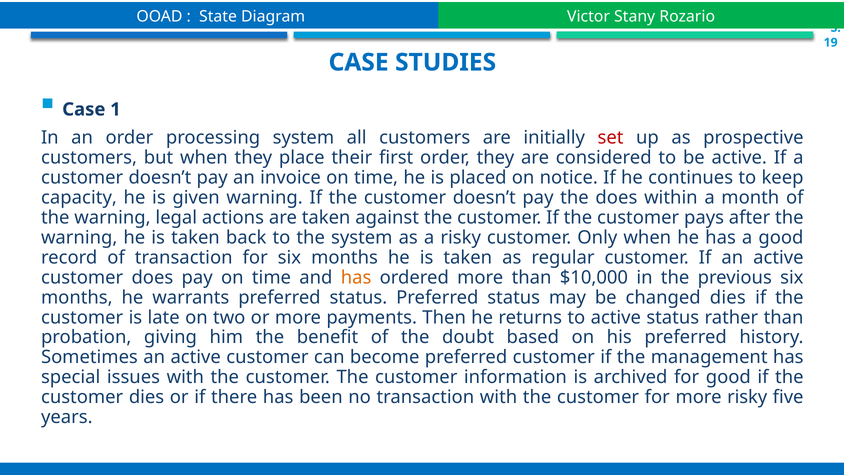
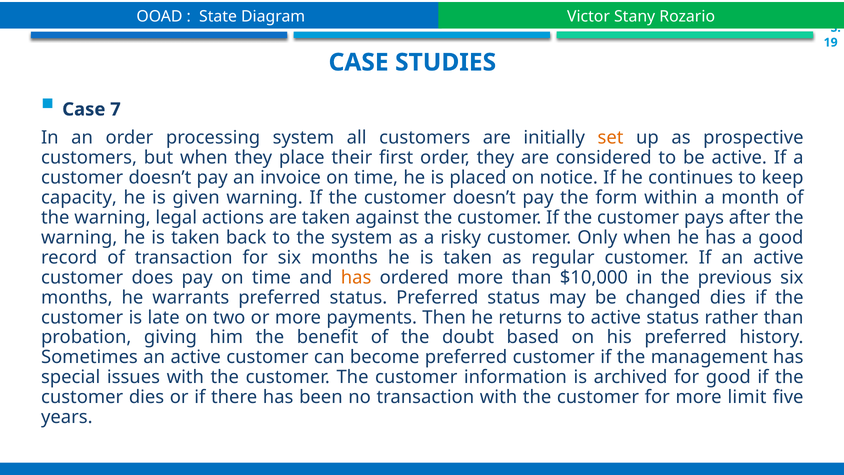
1: 1 -> 7
set colour: red -> orange
the does: does -> form
more risky: risky -> limit
